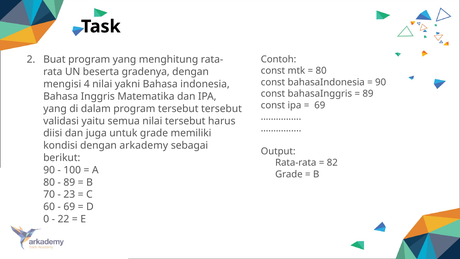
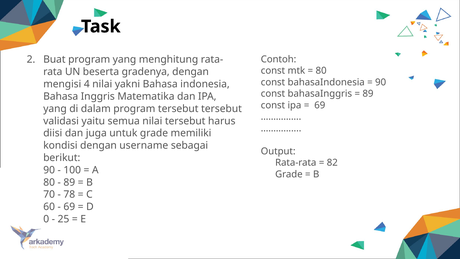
arkademy: arkademy -> username
23: 23 -> 78
22: 22 -> 25
